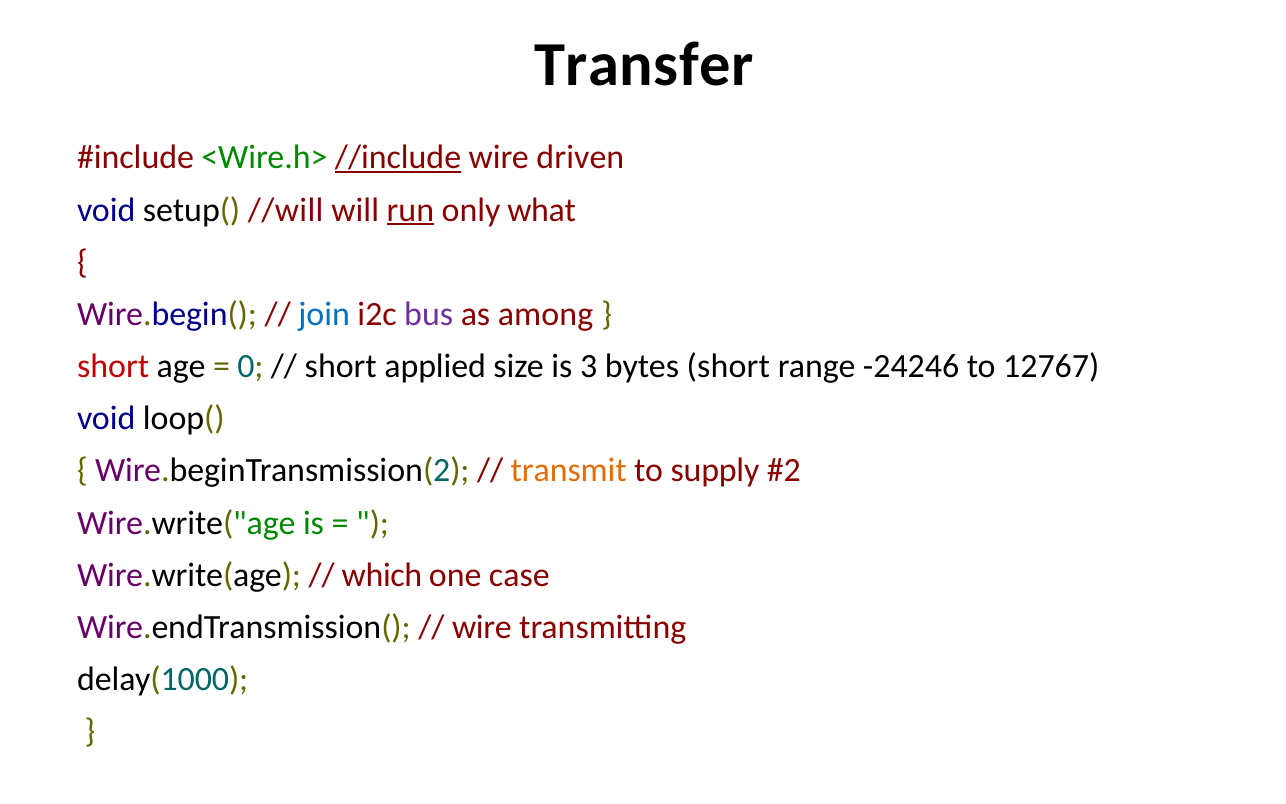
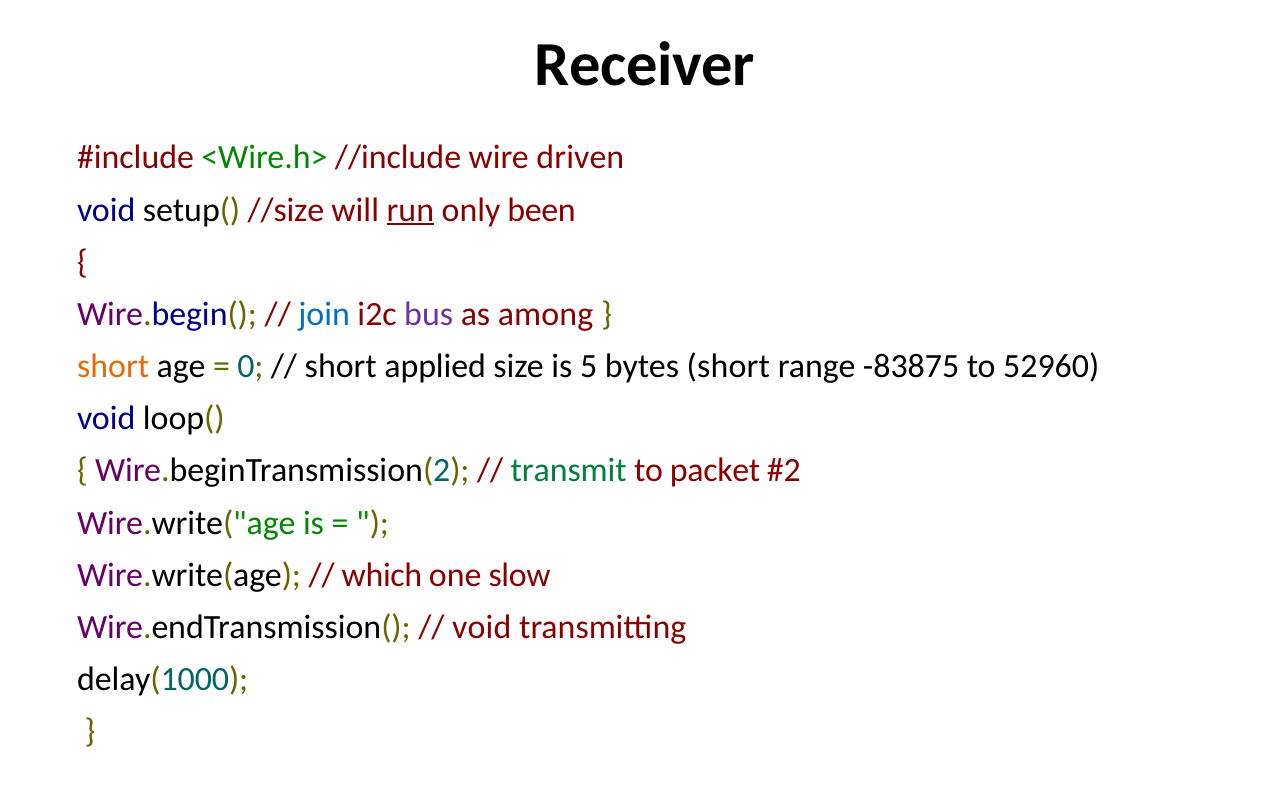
Transfer: Transfer -> Receiver
//include underline: present -> none
//will: //will -> //size
what: what -> been
short at (113, 366) colour: red -> orange
3: 3 -> 5
-24246: -24246 -> -83875
12767: 12767 -> 52960
transmit colour: orange -> green
supply: supply -> packet
case: case -> slow
wire at (482, 627): wire -> void
